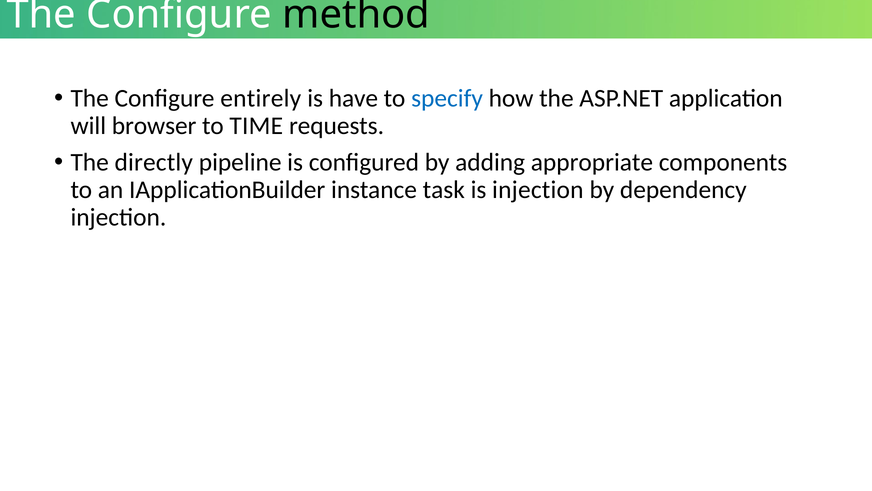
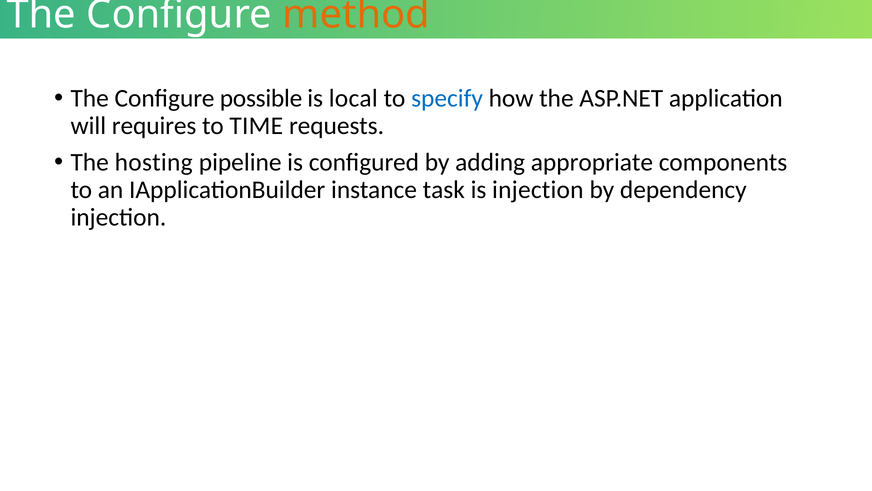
method colour: black -> orange
entirely: entirely -> possible
have: have -> local
browser: browser -> requires
directly: directly -> hosting
